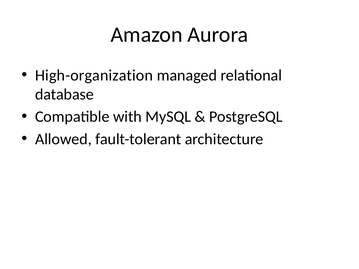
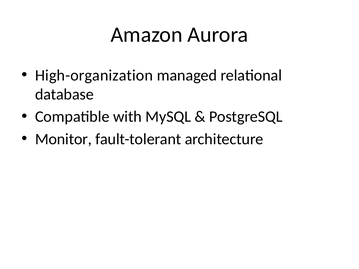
Allowed: Allowed -> Monitor
